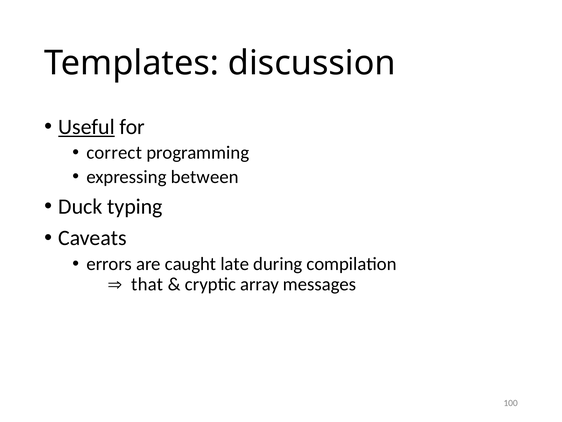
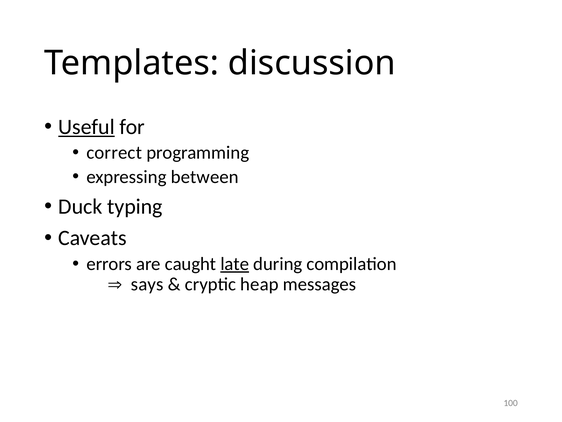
late underline: none -> present
that: that -> says
array: array -> heap
